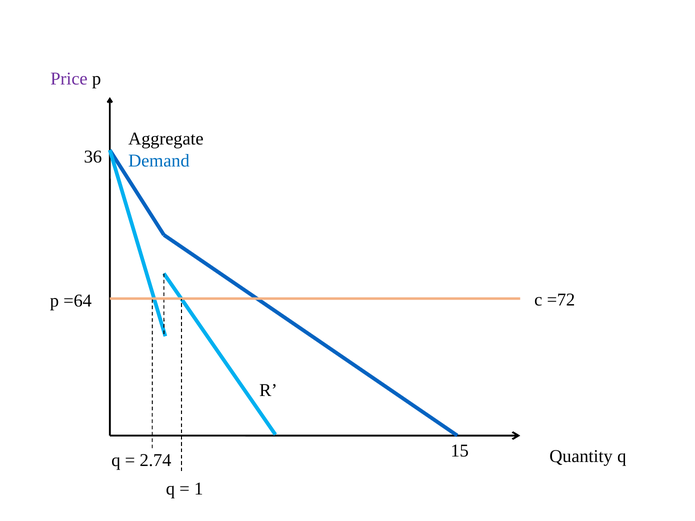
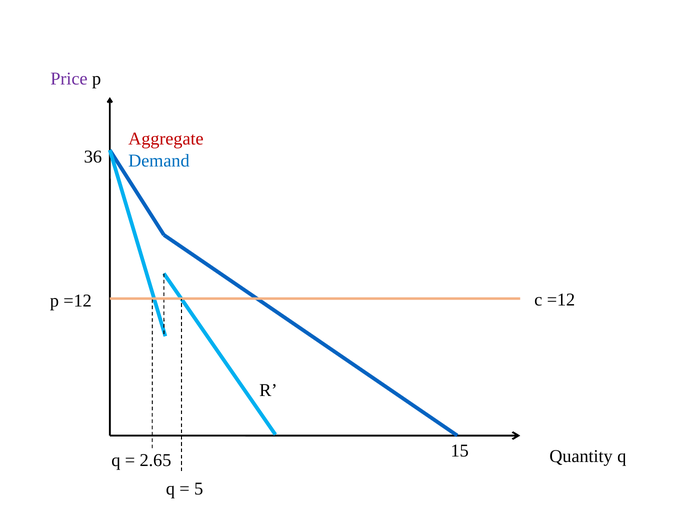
Aggregate colour: black -> red
c =72: =72 -> =12
p =64: =64 -> =12
2.74: 2.74 -> 2.65
1: 1 -> 5
